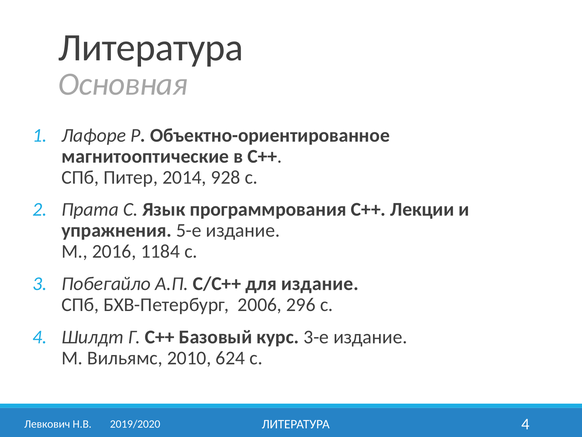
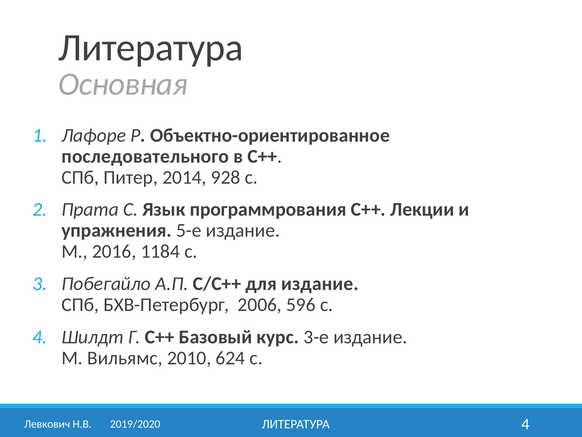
магнитооптические: магнитооптические -> последовательного
296: 296 -> 596
